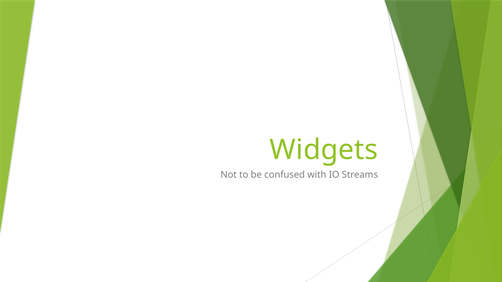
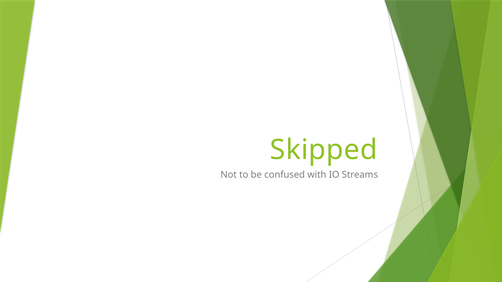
Widgets: Widgets -> Skipped
